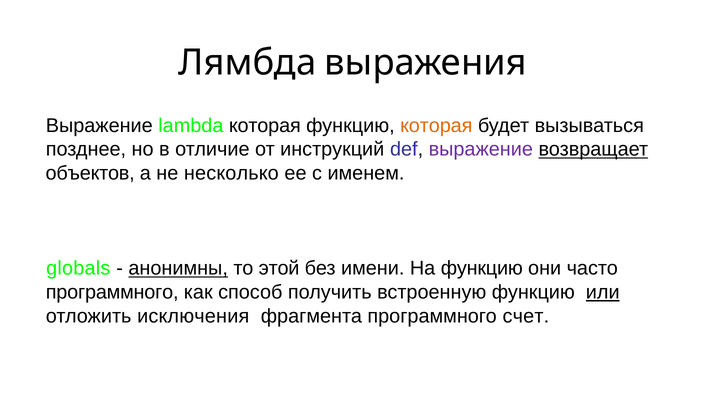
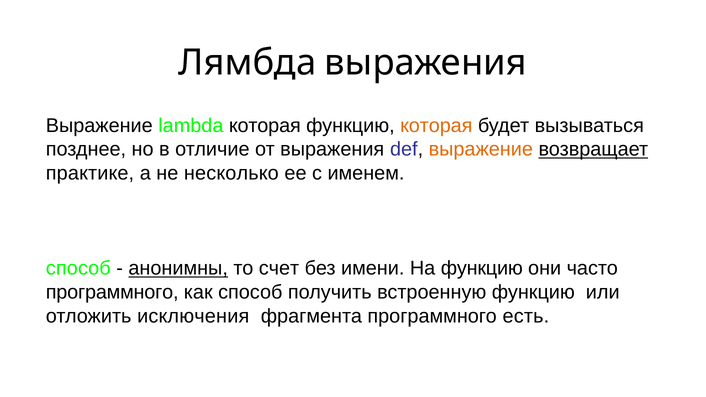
инструкций: инструкций -> выражения
выражение at (481, 149) colour: purple -> orange
объектов: объектов -> практике
globals at (78, 269): globals -> способ
этой: этой -> счет
или underline: present -> none
счет: счет -> есть
